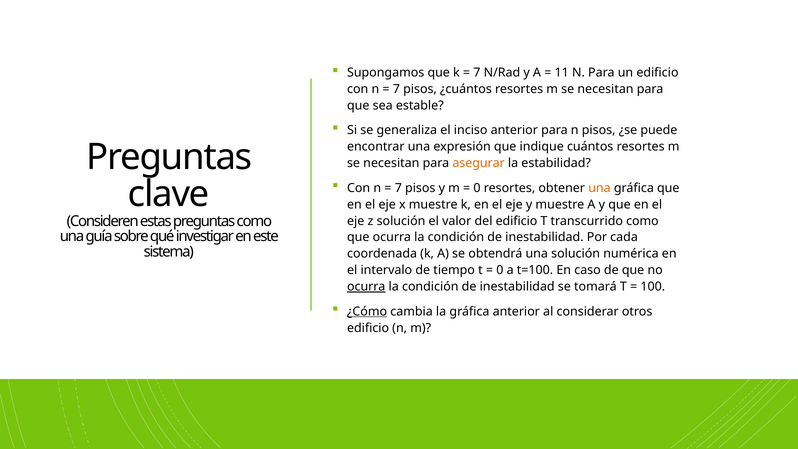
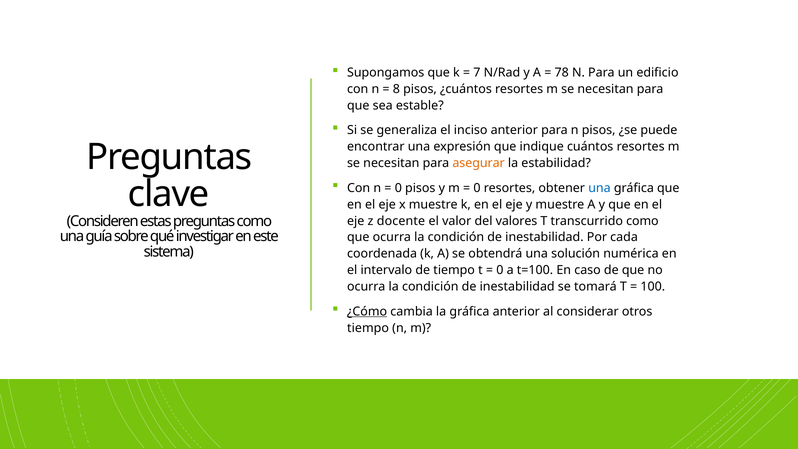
11: 11 -> 78
7 at (396, 89): 7 -> 8
7 at (398, 188): 7 -> 0
una at (599, 188) colour: orange -> blue
z solución: solución -> docente
del edificio: edificio -> valores
ocurra at (366, 287) underline: present -> none
edificio at (368, 328): edificio -> tiempo
